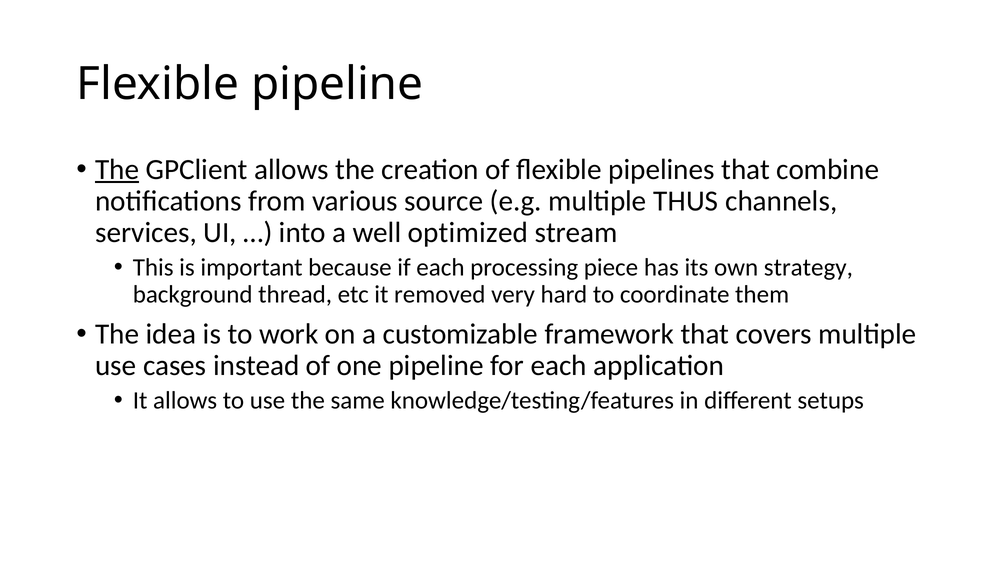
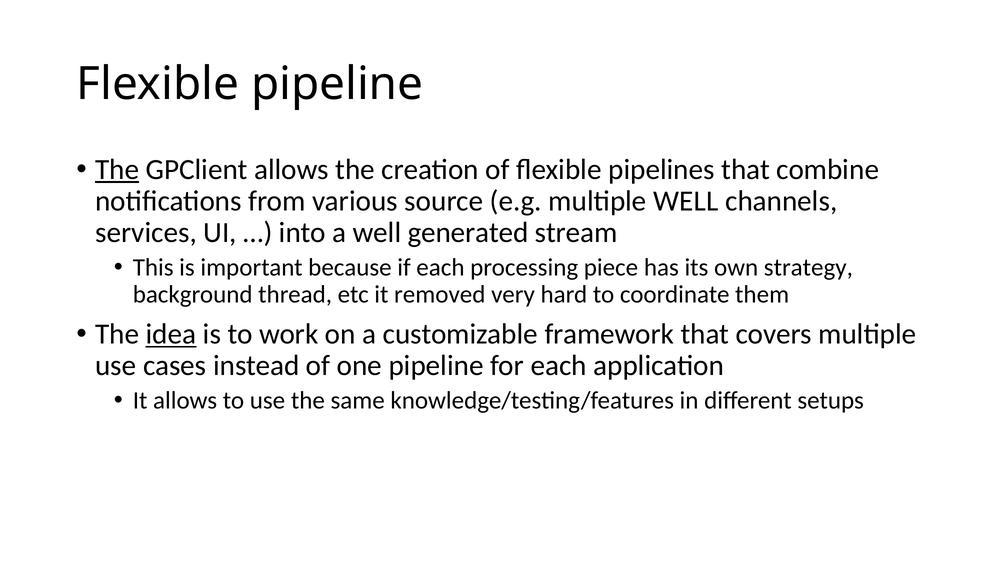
multiple THUS: THUS -> WELL
optimized: optimized -> generated
idea underline: none -> present
